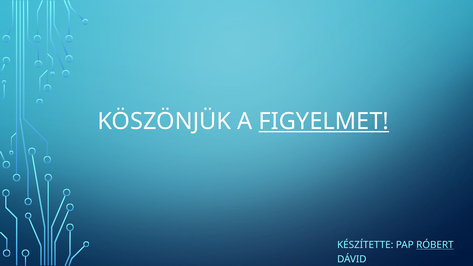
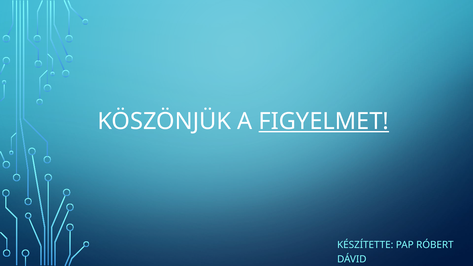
RÓBERT underline: present -> none
